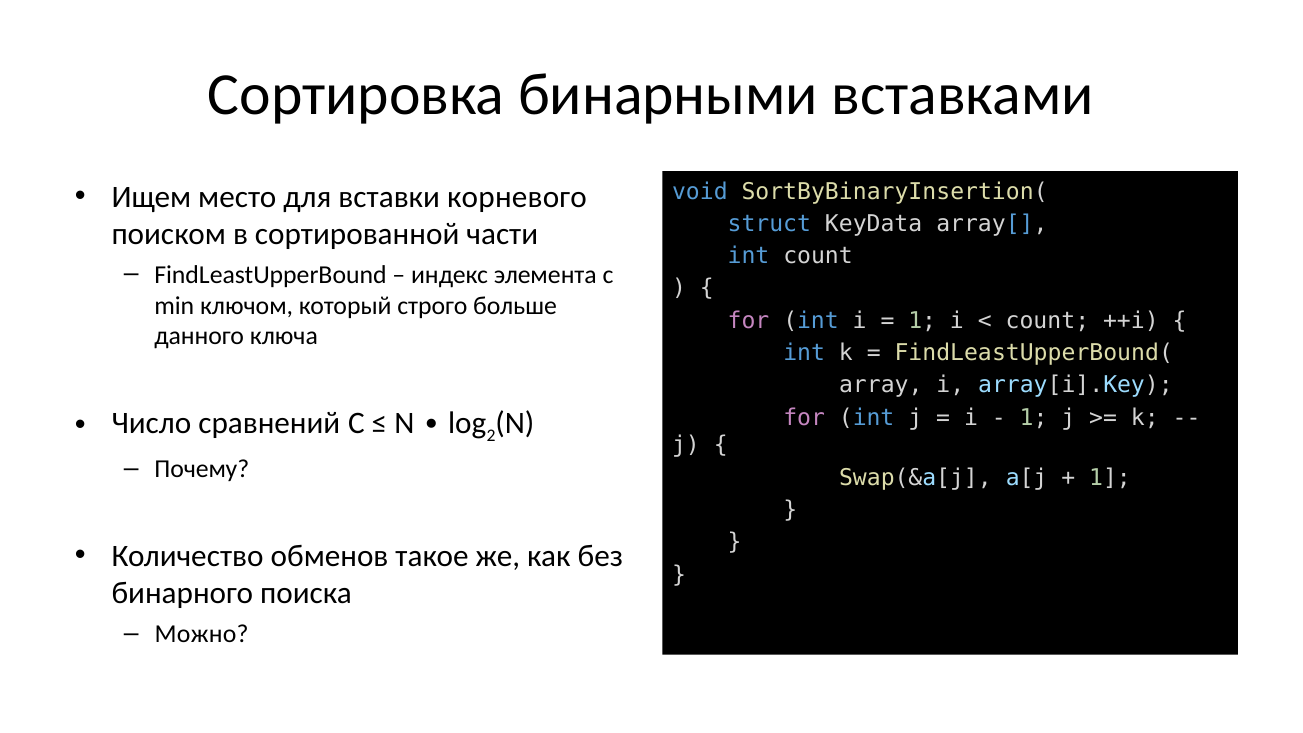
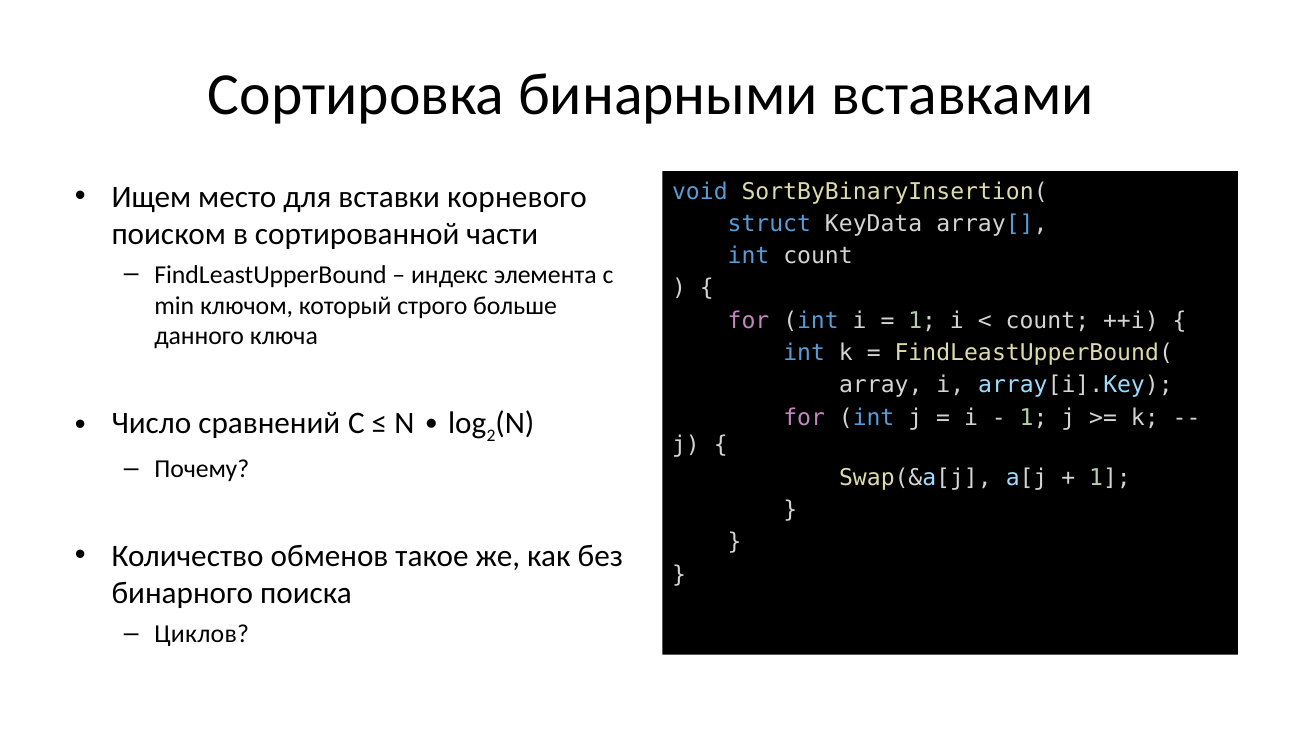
Можно: Можно -> Циклов
